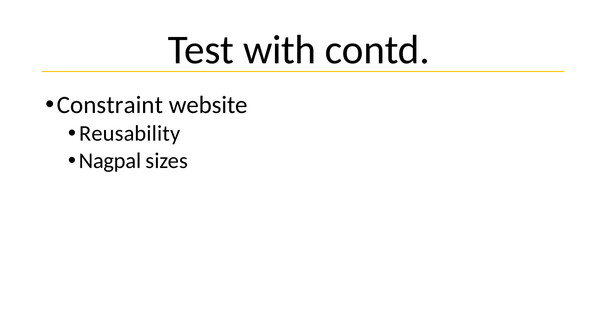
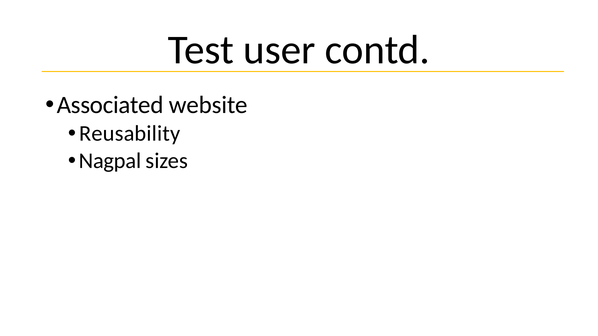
with: with -> user
Constraint: Constraint -> Associated
